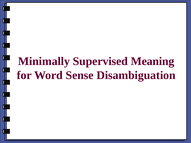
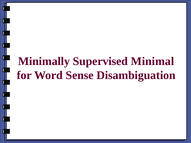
Meaning: Meaning -> Minimal
